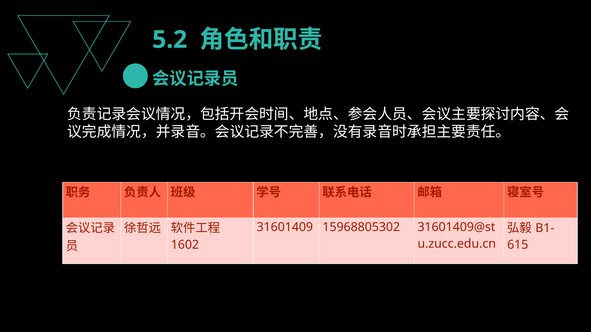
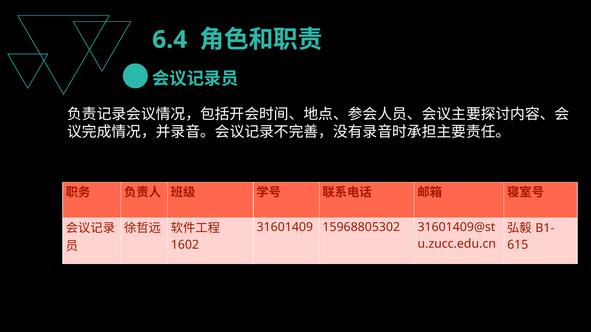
5.2: 5.2 -> 6.4
